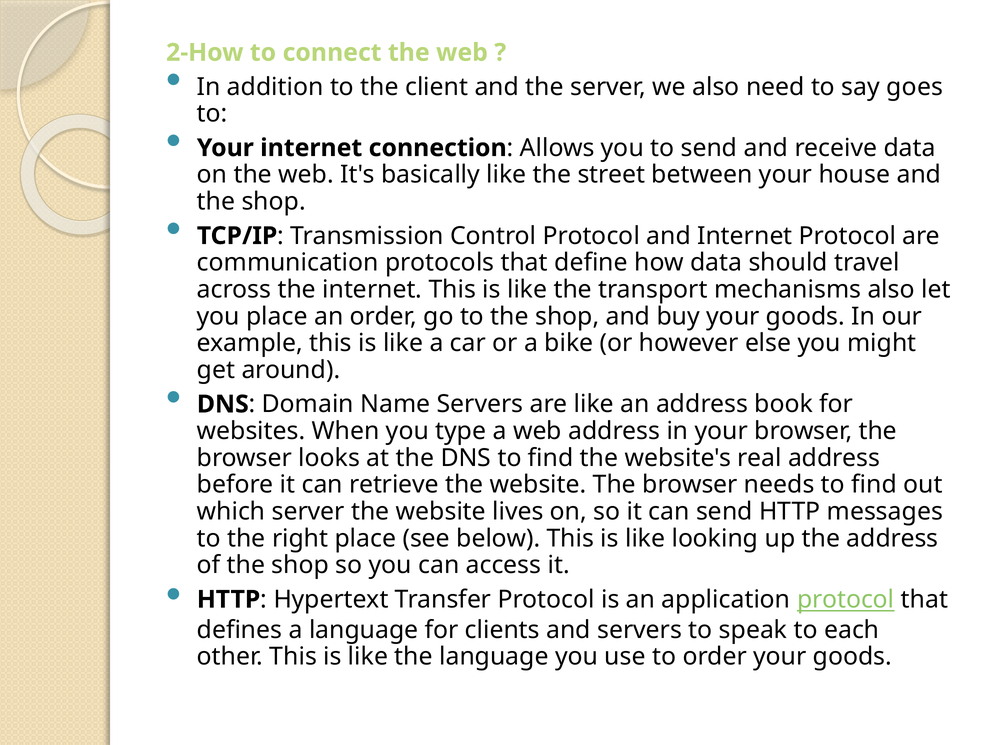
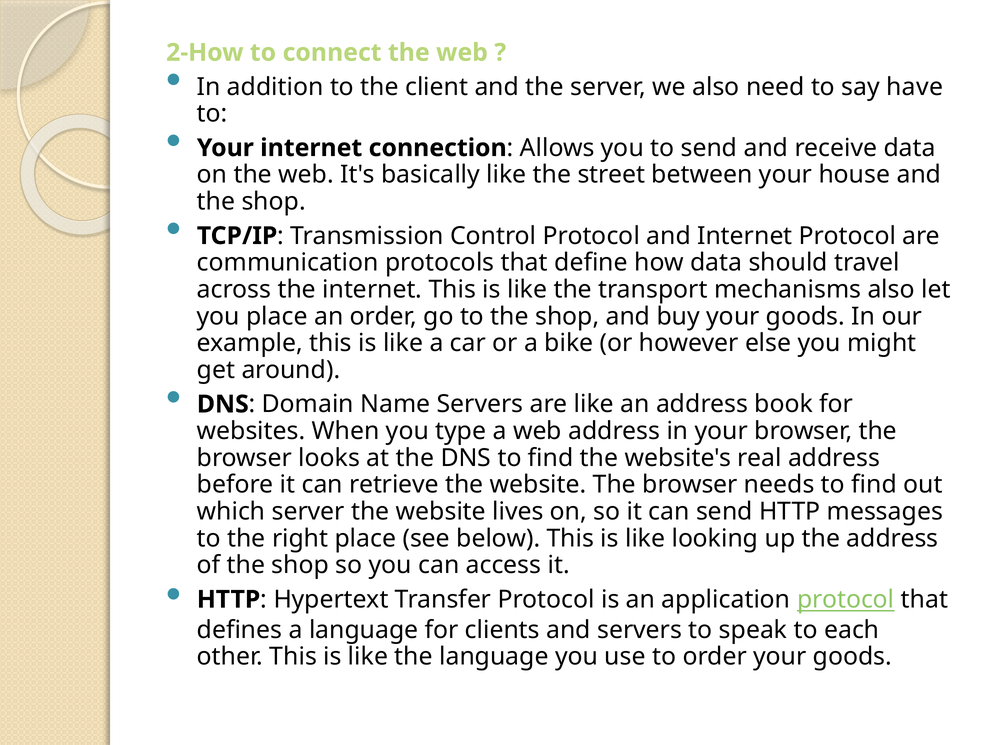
goes: goes -> have
